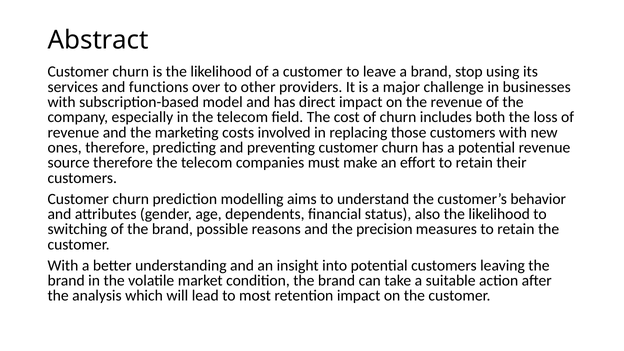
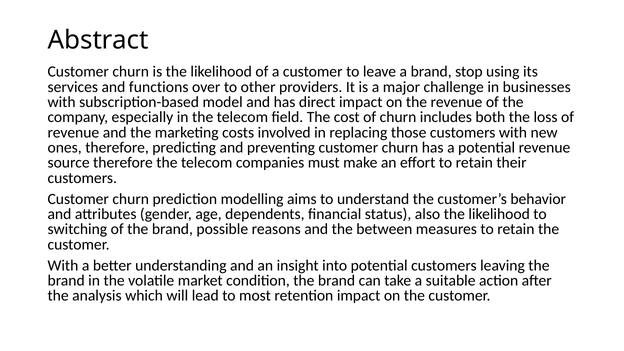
precision: precision -> between
